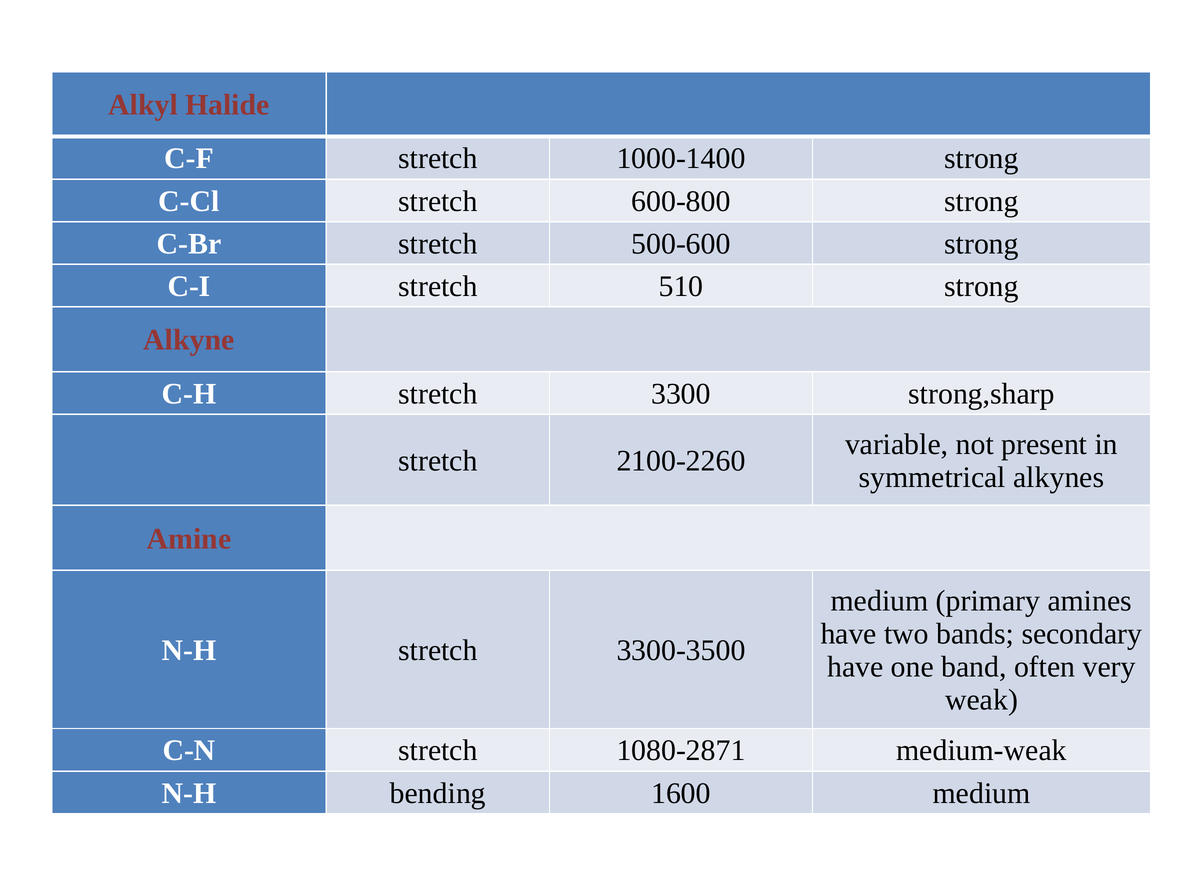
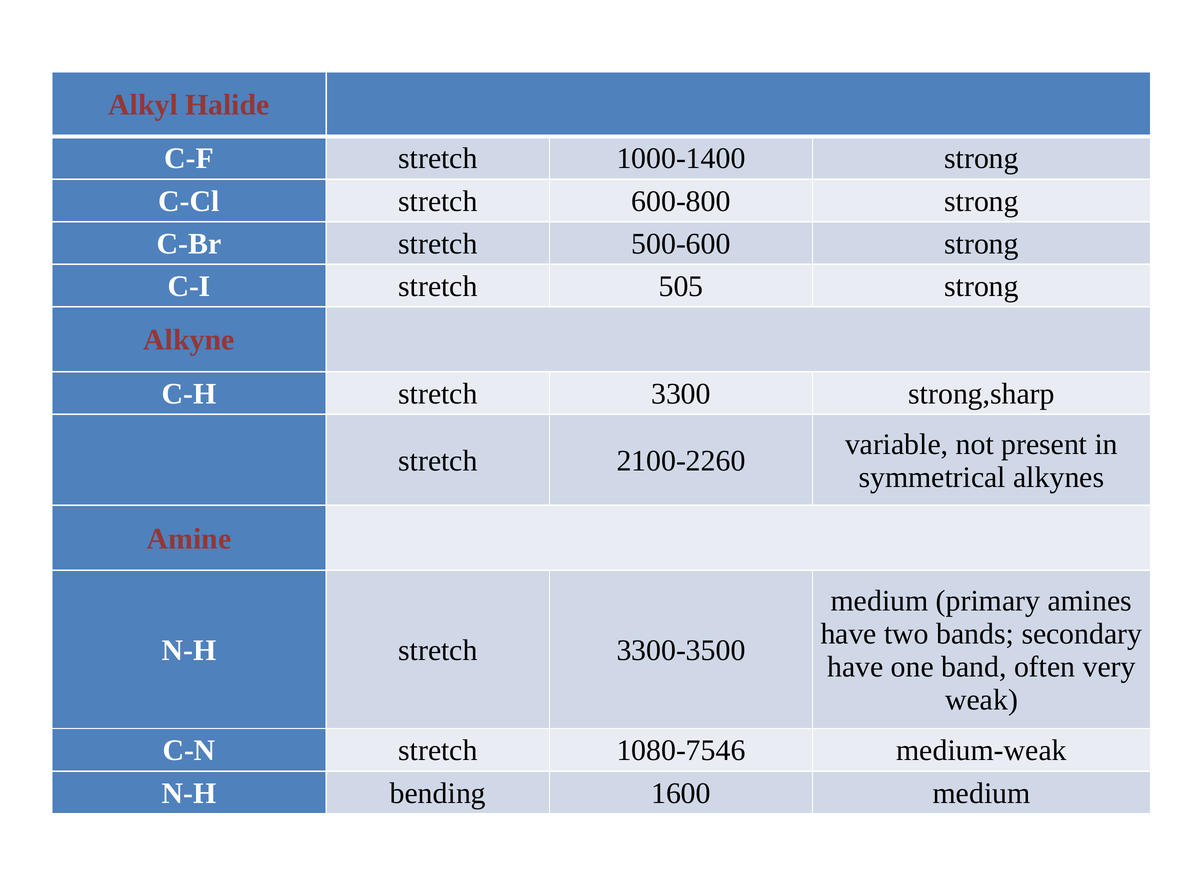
510: 510 -> 505
1080-2871: 1080-2871 -> 1080-7546
